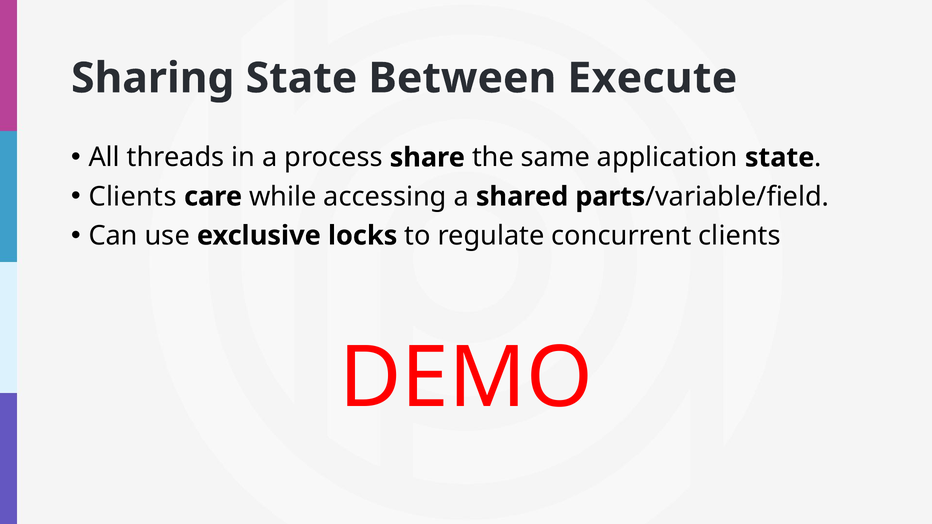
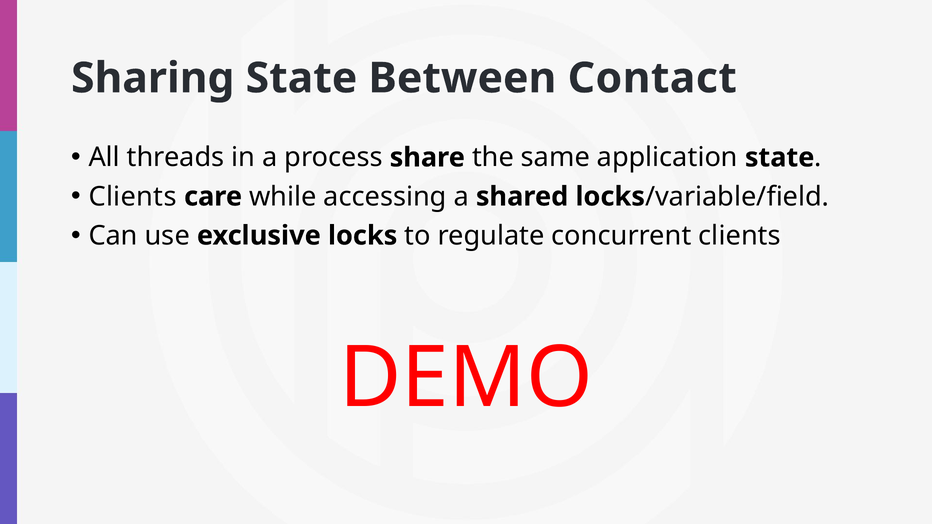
Execute: Execute -> Contact
shared parts: parts -> locks
